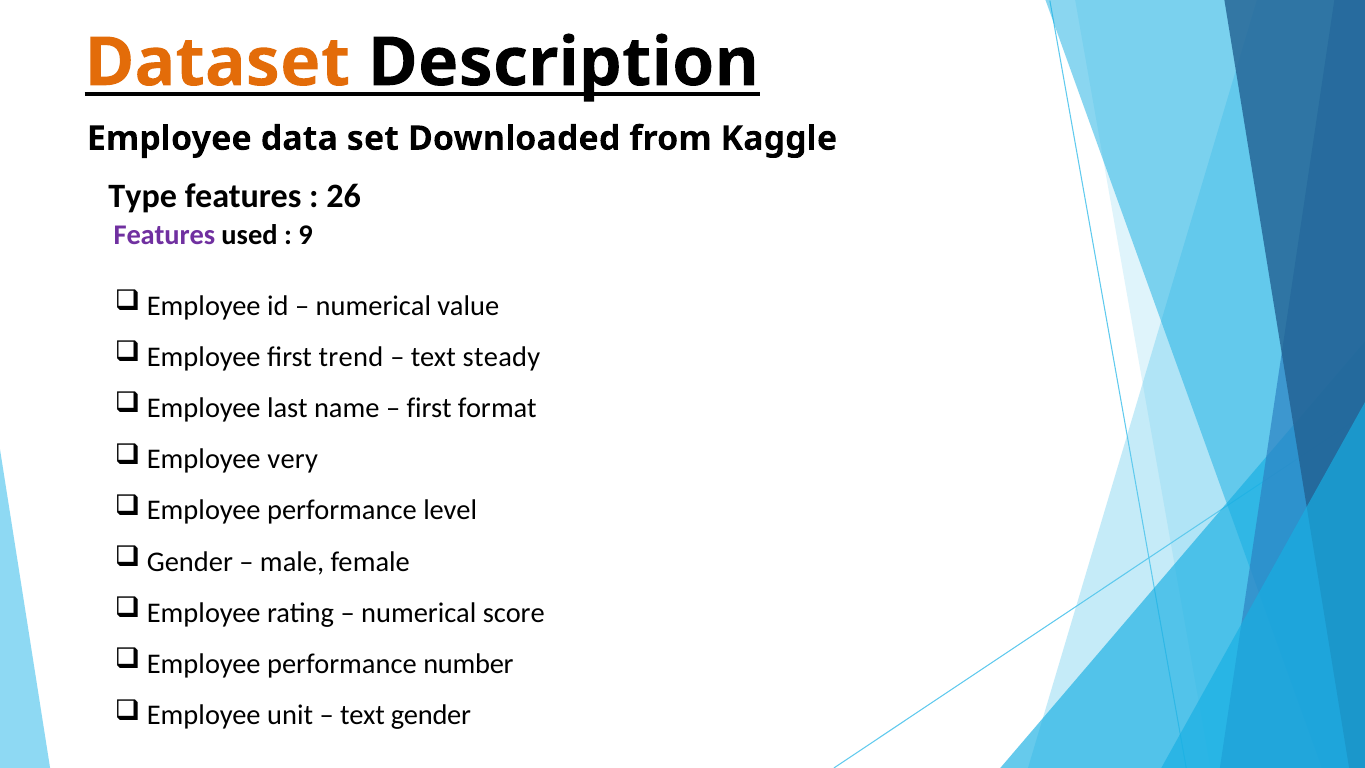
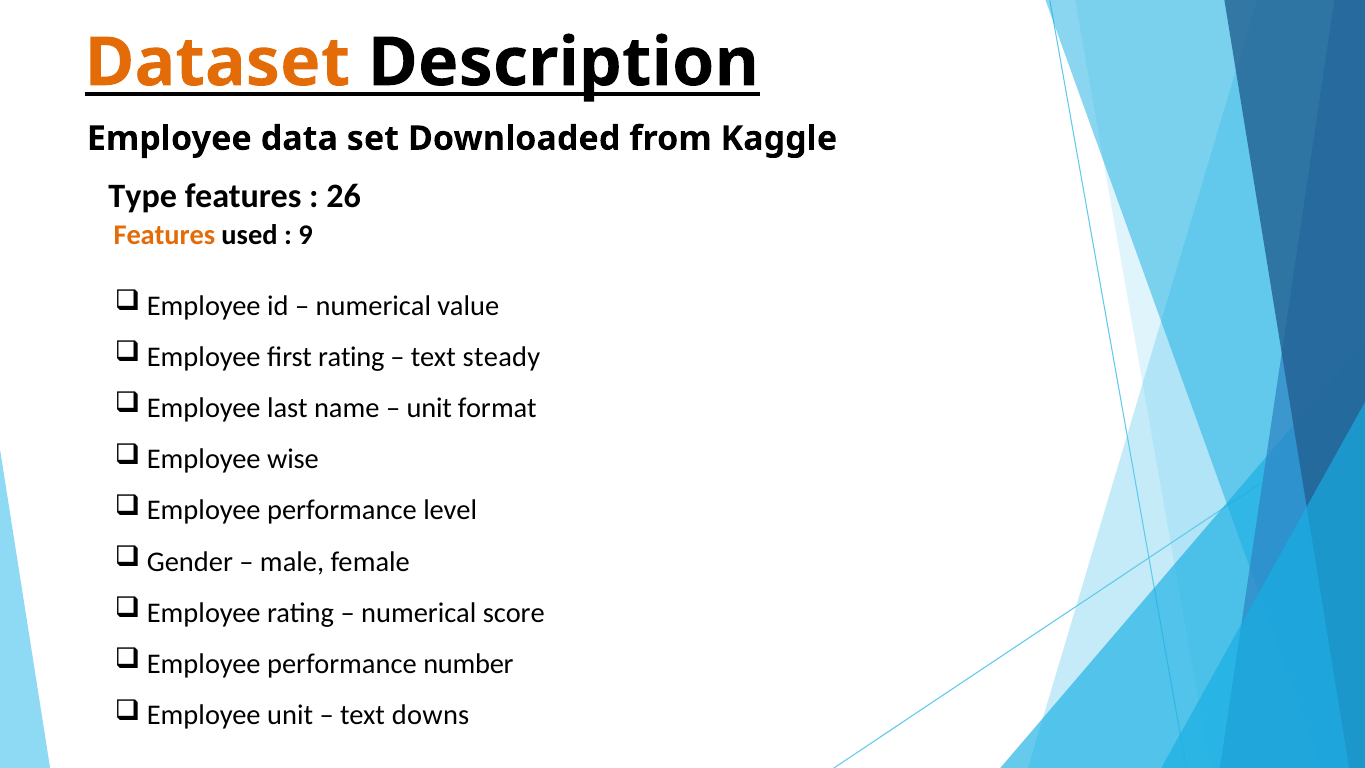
Features at (164, 235) colour: purple -> orange
first trend: trend -> rating
first at (429, 408): first -> unit
very: very -> wise
text gender: gender -> downs
